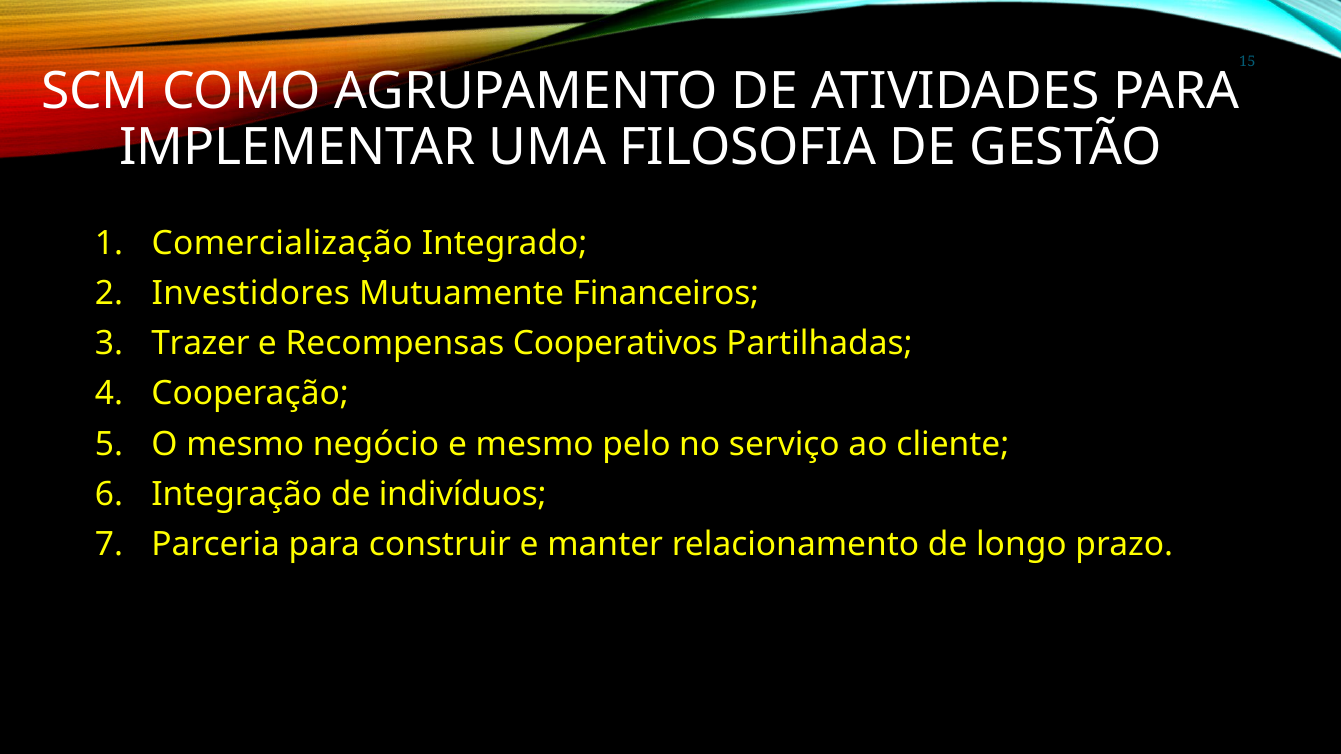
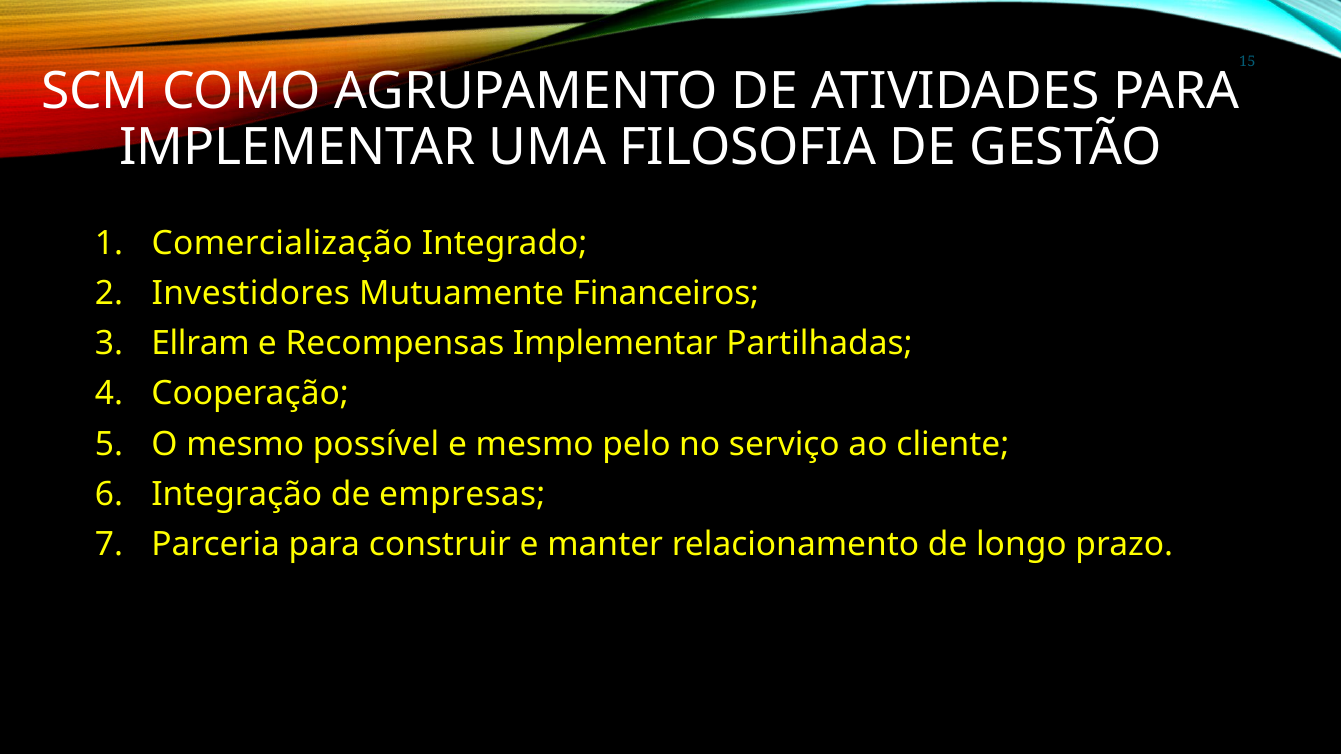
Trazer: Trazer -> Ellram
Recompensas Cooperativos: Cooperativos -> Implementar
negócio: negócio -> possível
indivíduos: indivíduos -> empresas
